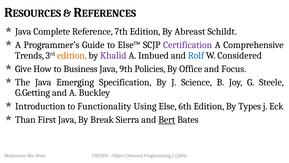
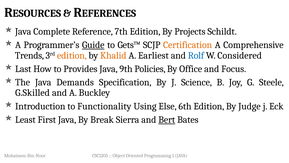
Abreast: Abreast -> Projects
Guide underline: none -> present
Else™: Else™ -> Gets™
Certification colour: purple -> orange
Khalid colour: purple -> orange
Imbued: Imbued -> Earliest
Give: Give -> Last
Business: Business -> Provides
Emerging: Emerging -> Demands
G.Getting: G.Getting -> G.Skilled
Types: Types -> Judge
Than: Than -> Least
